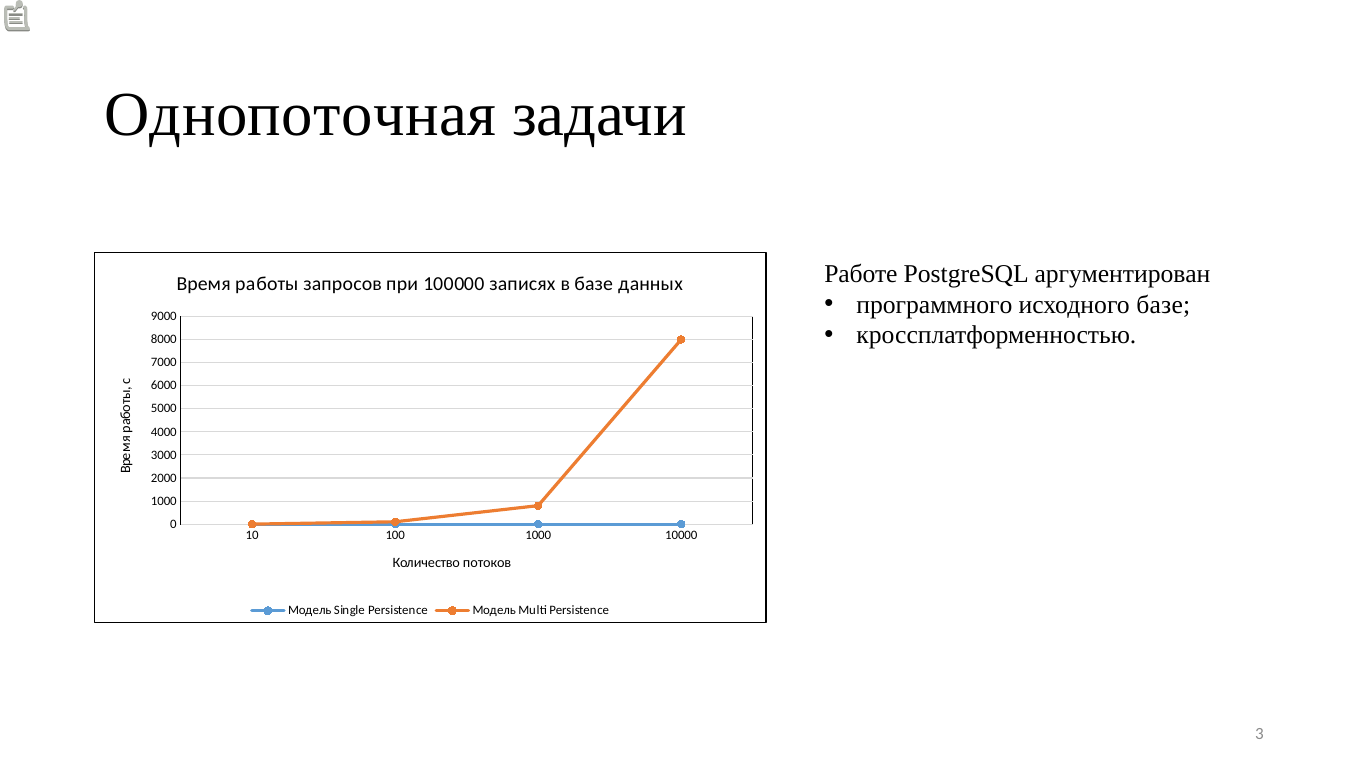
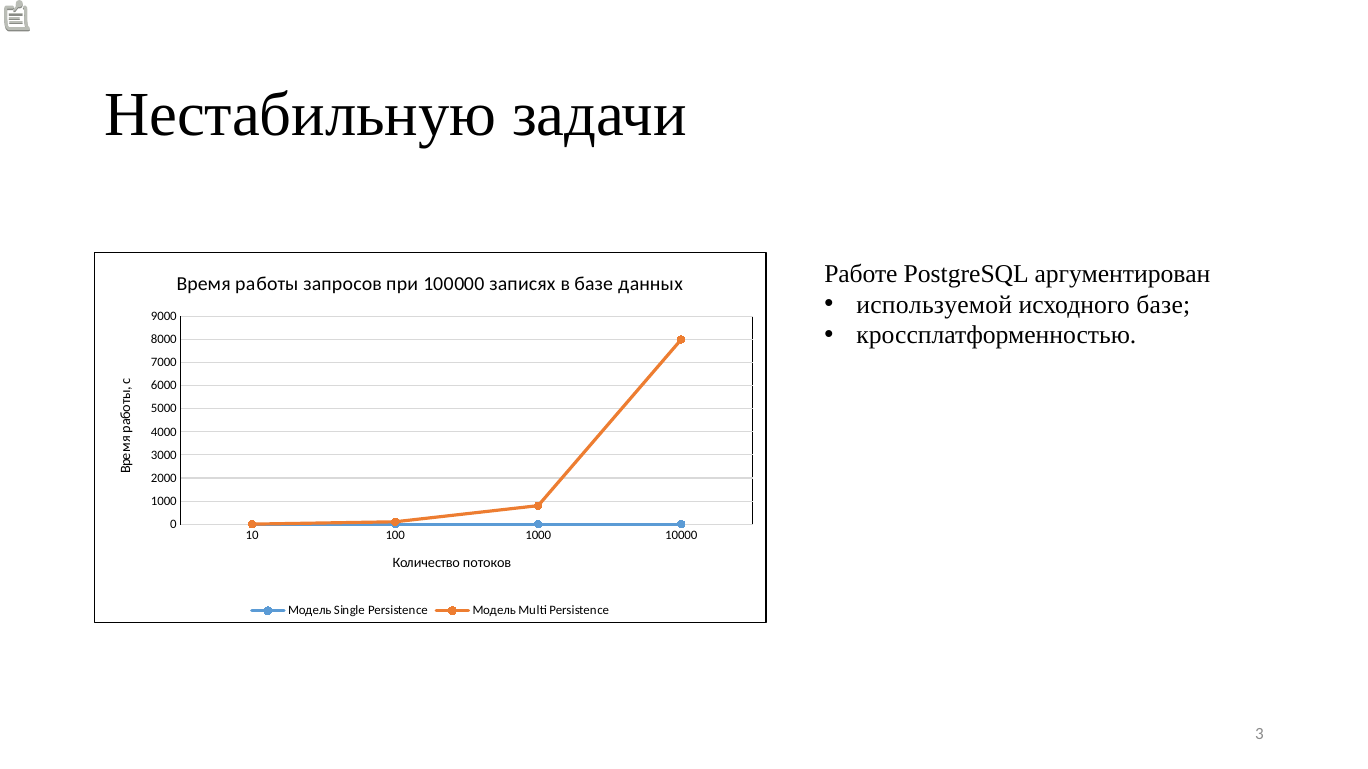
Однопоточная: Однопоточная -> Нестабильную
программного: программного -> используемой
